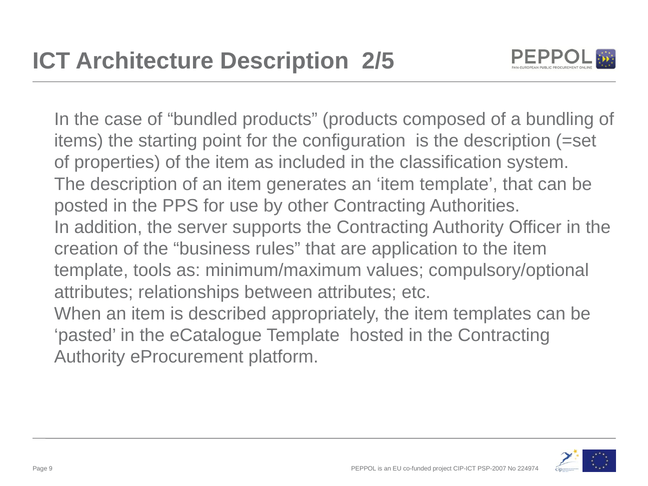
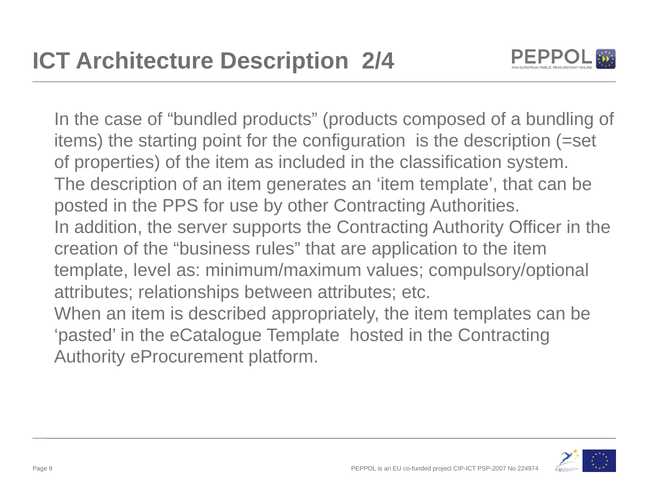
2/5: 2/5 -> 2/4
tools: tools -> level
